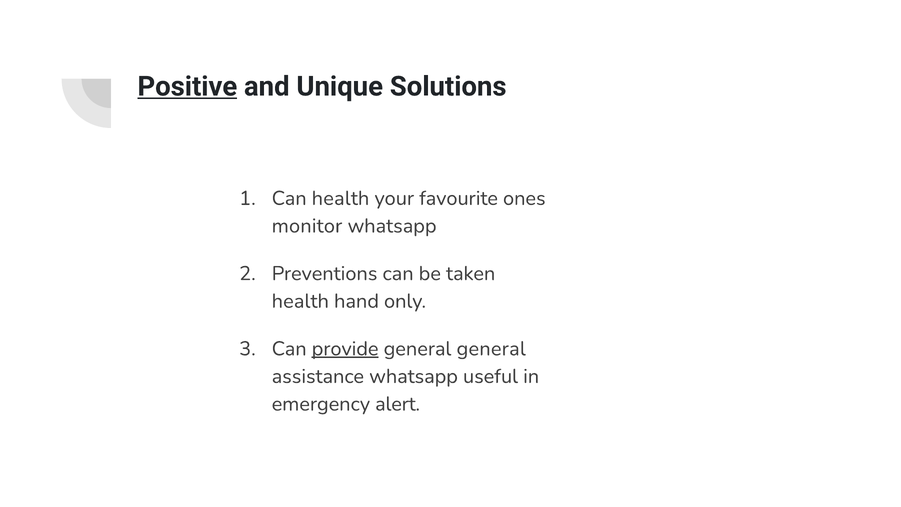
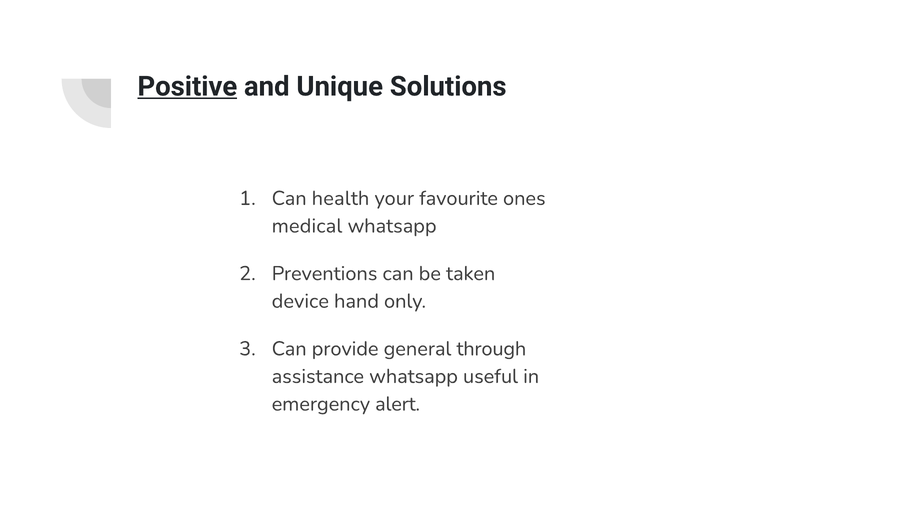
monitor: monitor -> medical
health at (300, 301): health -> device
provide underline: present -> none
general general: general -> through
